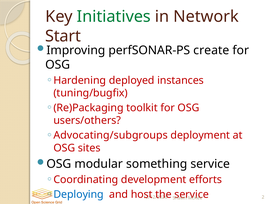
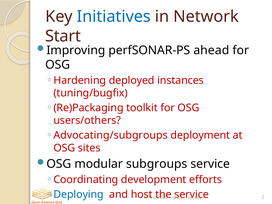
Initiatives colour: green -> blue
create: create -> ahead
something: something -> subgroups
